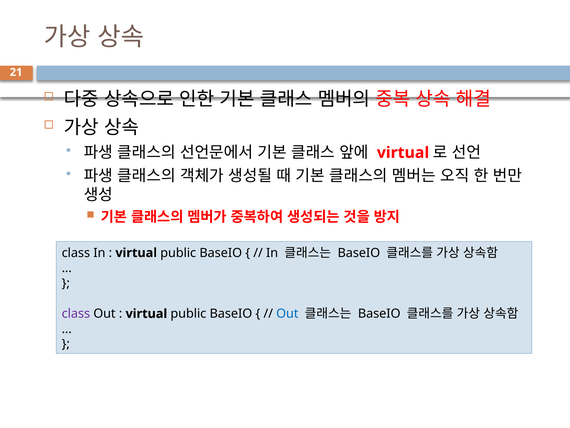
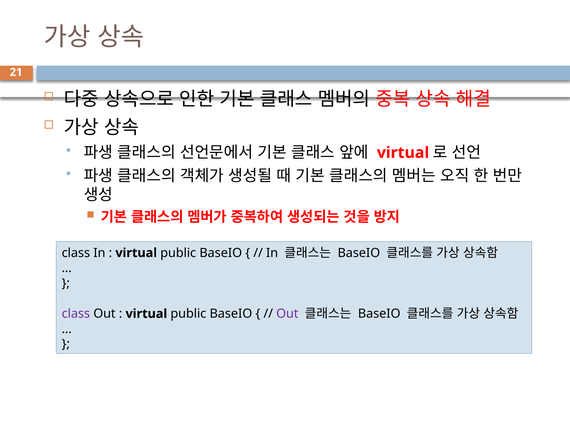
Out at (287, 313) colour: blue -> purple
